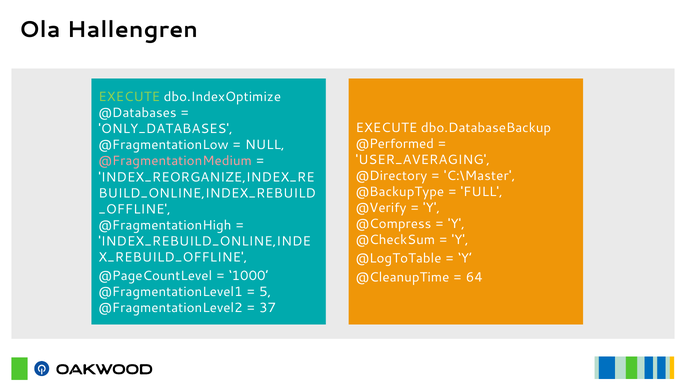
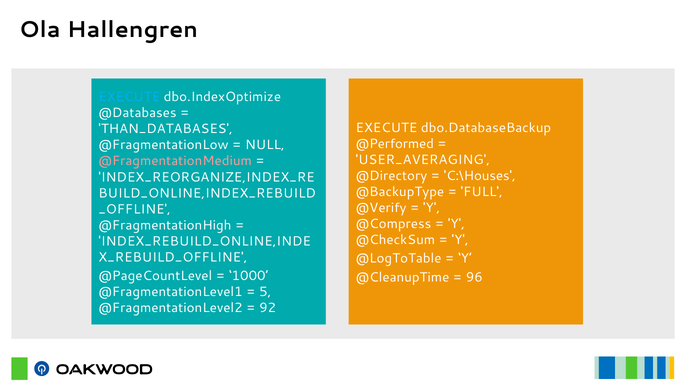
EXECUTE at (129, 97) colour: light green -> light blue
ONLY_DATABASES: ONLY_DATABASES -> THAN_DATABASES
C:\Master: C:\Master -> C:\Houses
64: 64 -> 96
37: 37 -> 92
